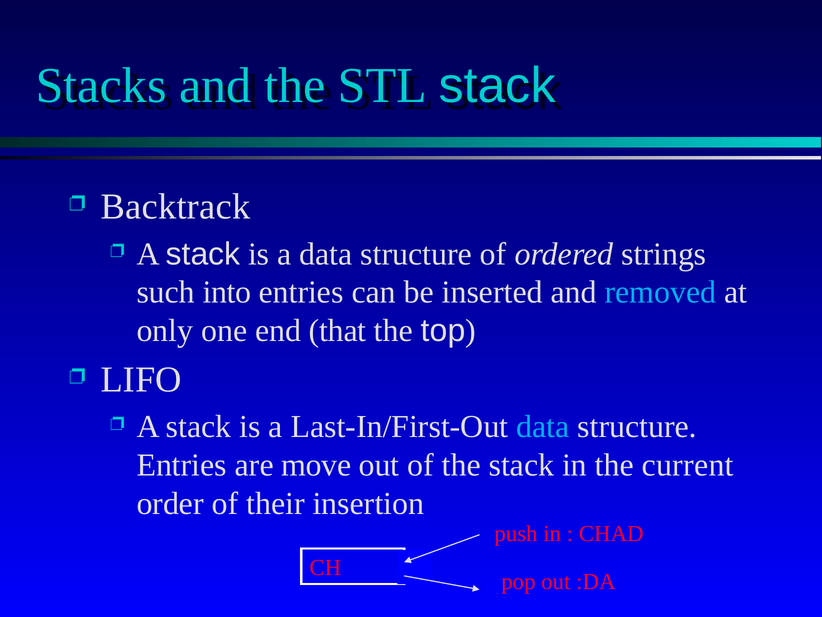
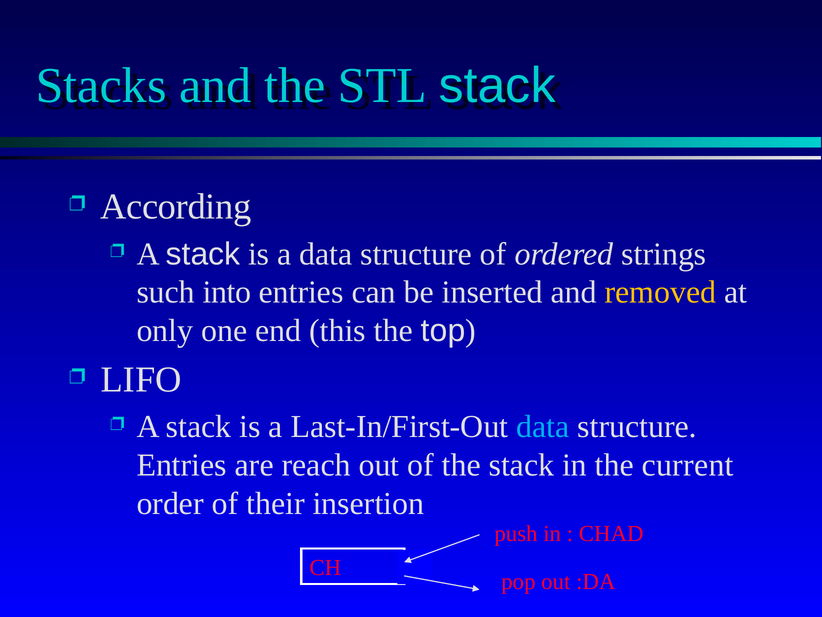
Backtrack: Backtrack -> According
removed colour: light blue -> yellow
that: that -> this
move: move -> reach
